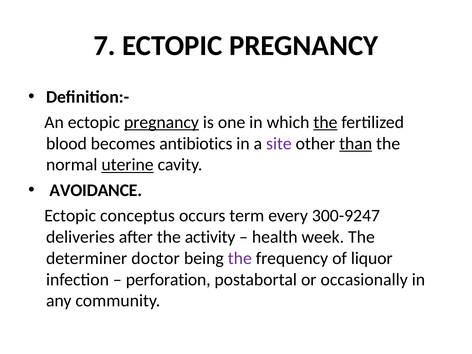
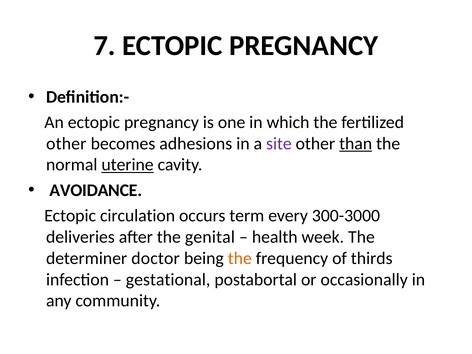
pregnancy at (161, 122) underline: present -> none
the at (325, 122) underline: present -> none
blood at (66, 144): blood -> other
antibiotics: antibiotics -> adhesions
conceptus: conceptus -> circulation
300-9247: 300-9247 -> 300-3000
activity: activity -> genital
the at (240, 258) colour: purple -> orange
liquor: liquor -> thirds
perforation: perforation -> gestational
